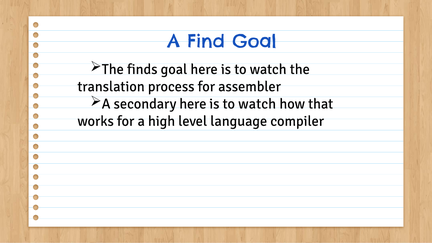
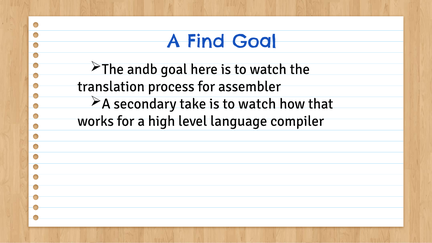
finds: finds -> andb
secondary here: here -> take
